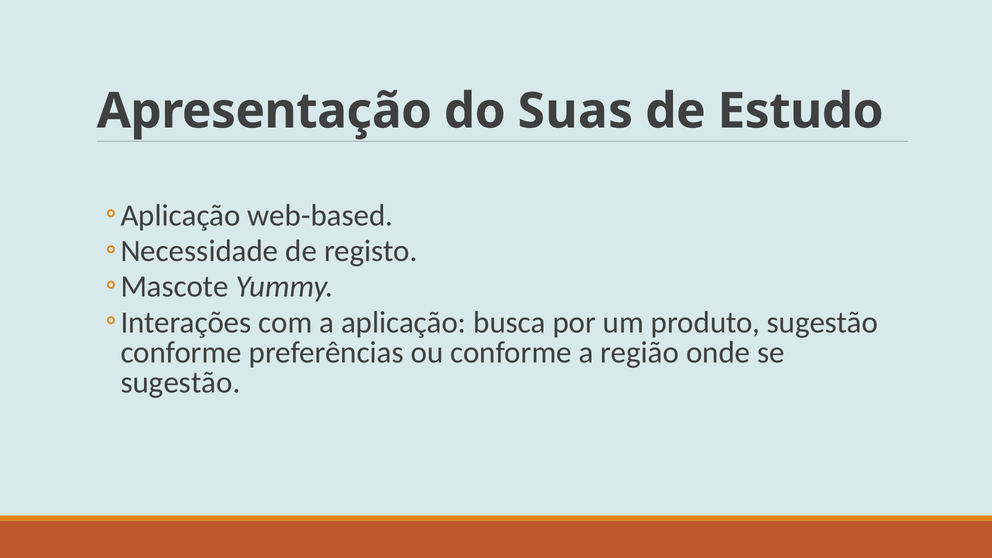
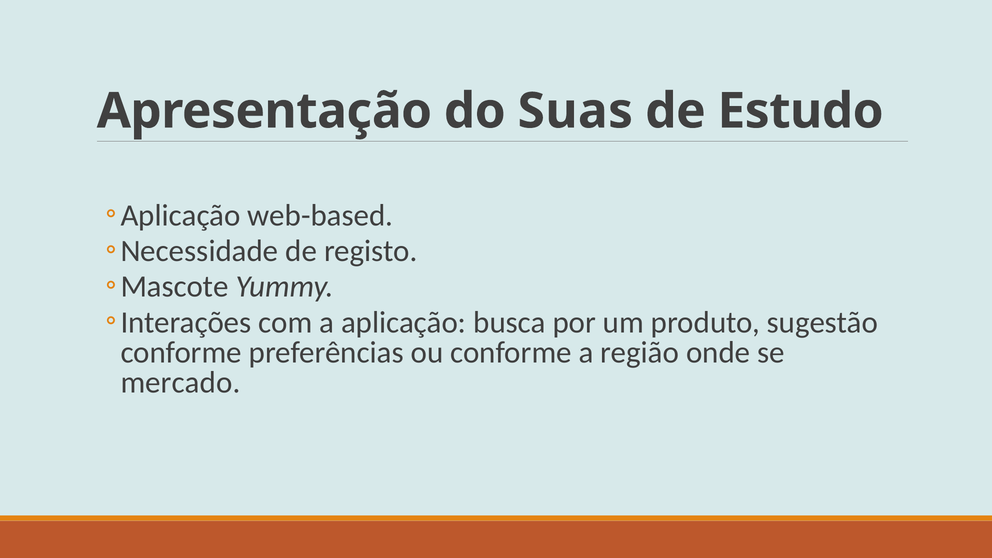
sugestão at (180, 383): sugestão -> mercado
